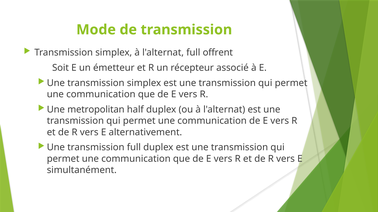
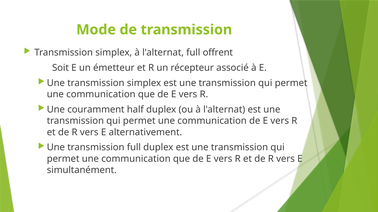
metropolitan: metropolitan -> couramment
